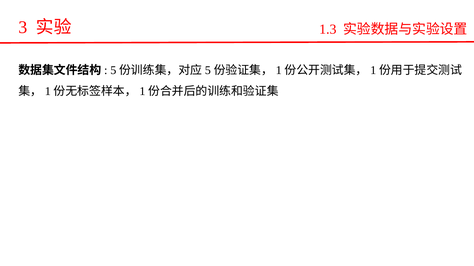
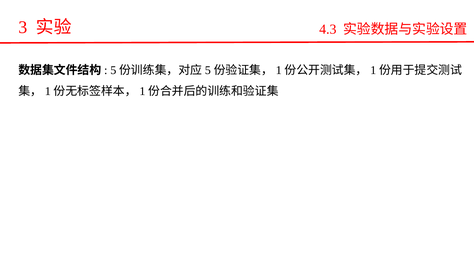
1.3: 1.3 -> 4.3
